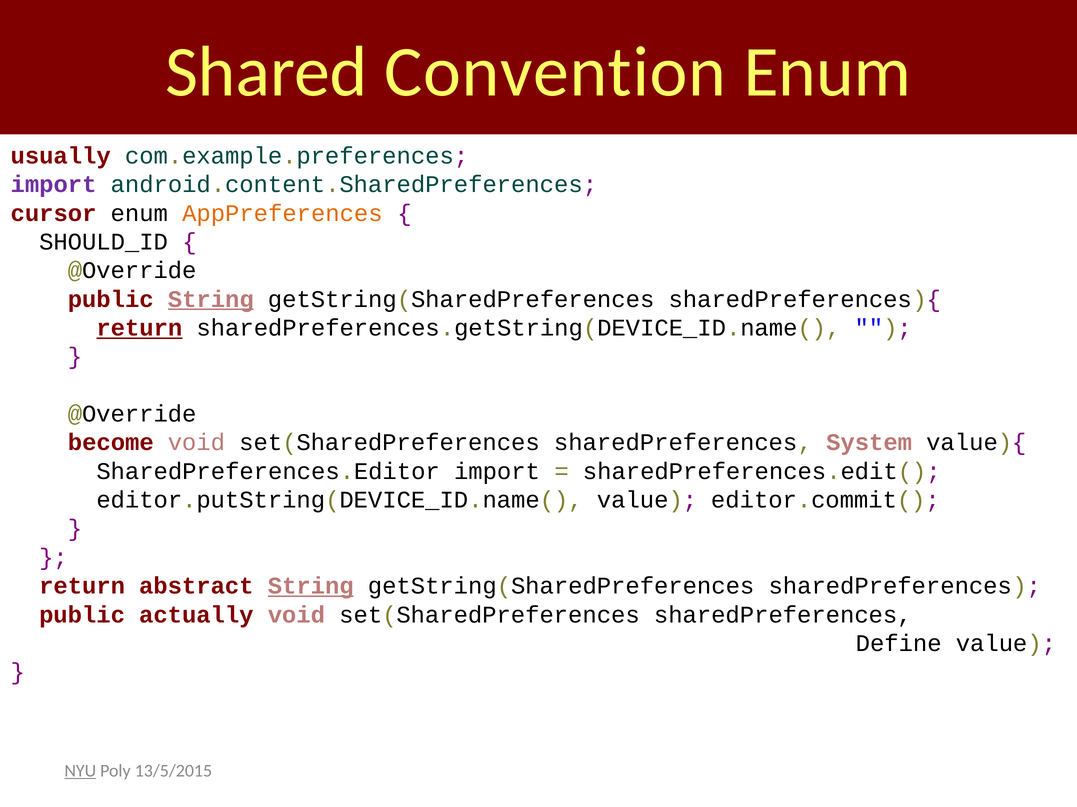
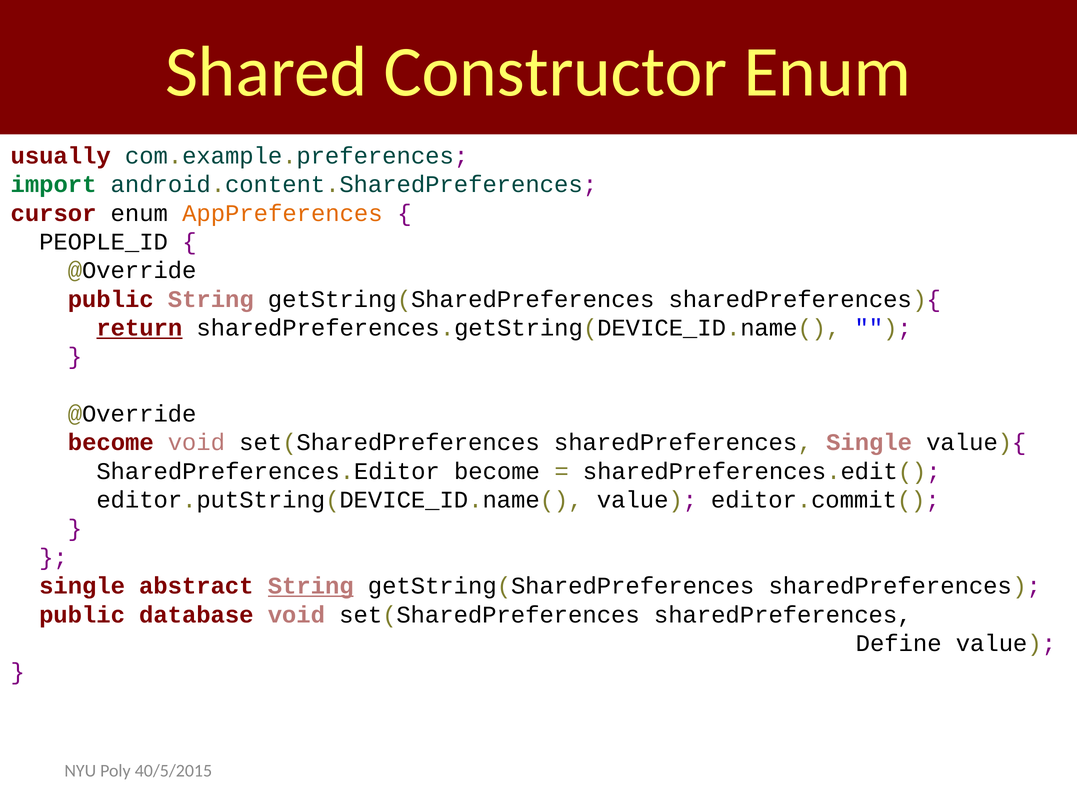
Convention: Convention -> Constructor
import at (54, 185) colour: purple -> green
SHOULD_ID: SHOULD_ID -> PEOPLE_ID
String at (211, 299) underline: present -> none
sharedPreferences System: System -> Single
SharedPreferences.Editor import: import -> become
return at (82, 586): return -> single
actually: actually -> database
NYU underline: present -> none
13/5/2015: 13/5/2015 -> 40/5/2015
